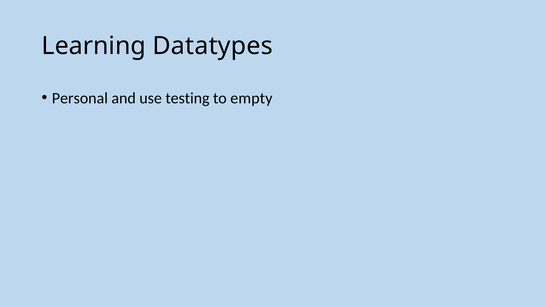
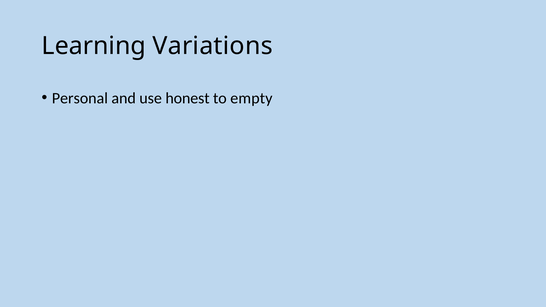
Datatypes: Datatypes -> Variations
testing: testing -> honest
